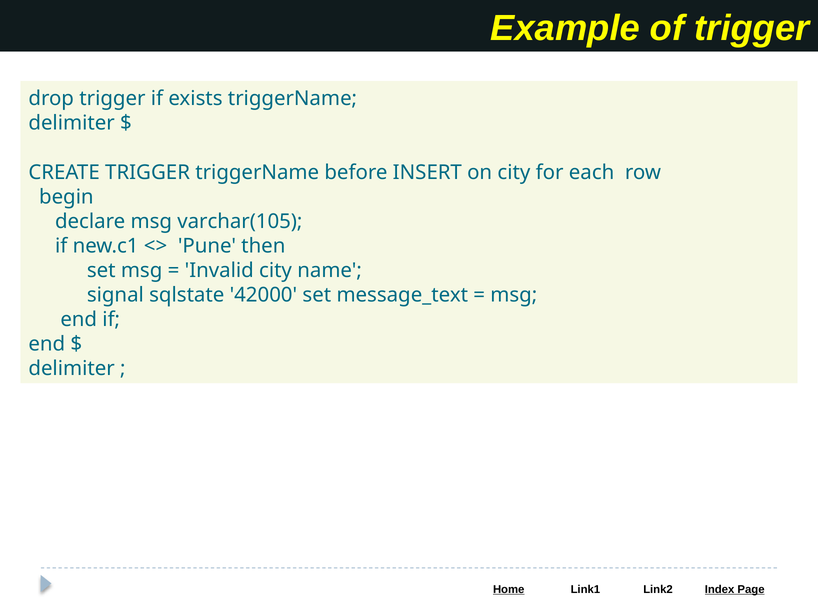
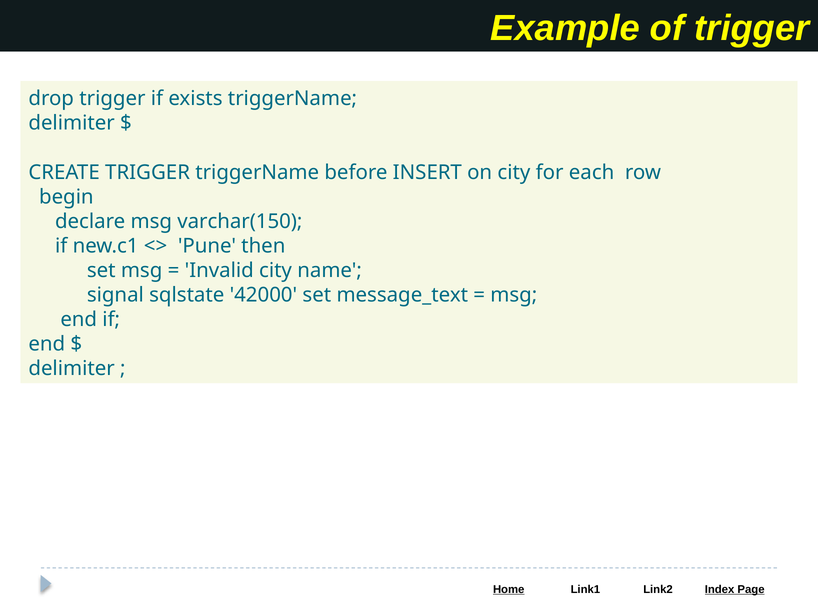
varchar(105: varchar(105 -> varchar(150
